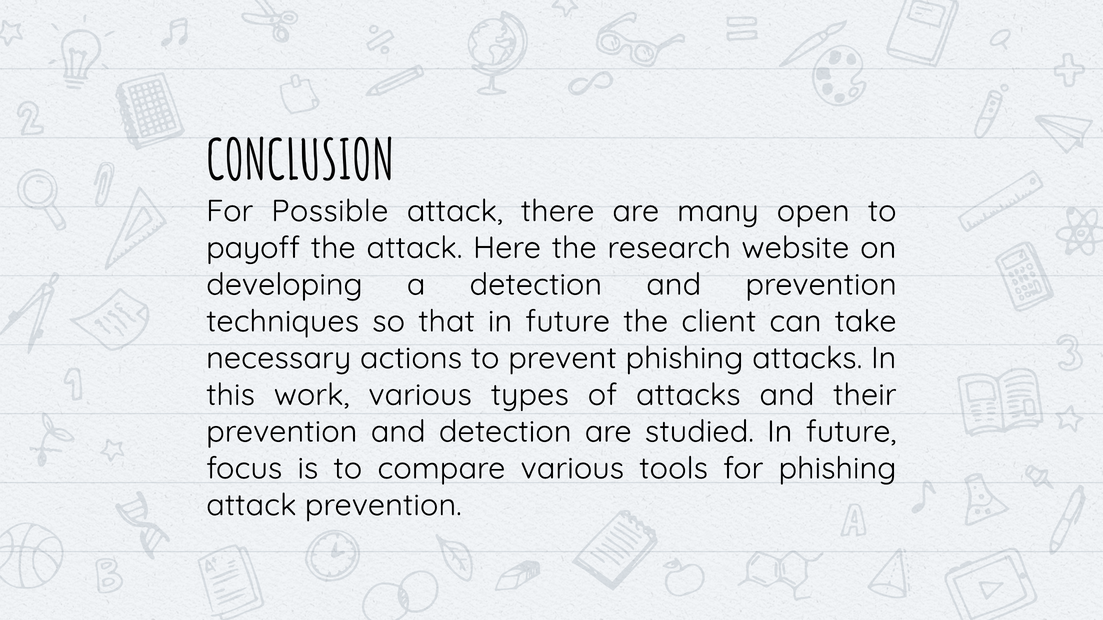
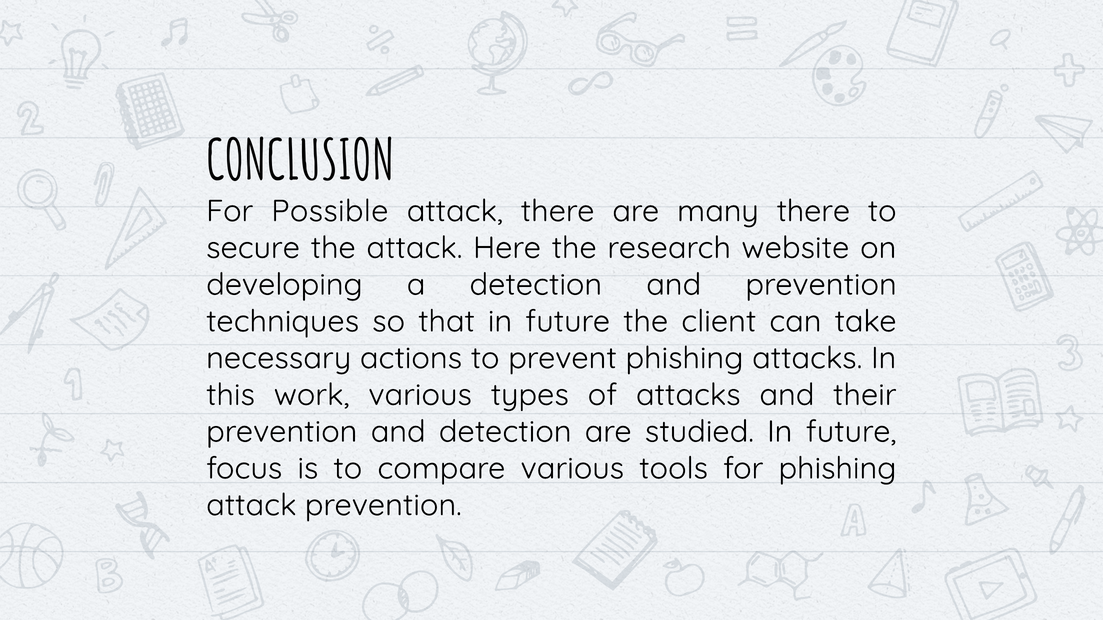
many open: open -> there
payoff: payoff -> secure
